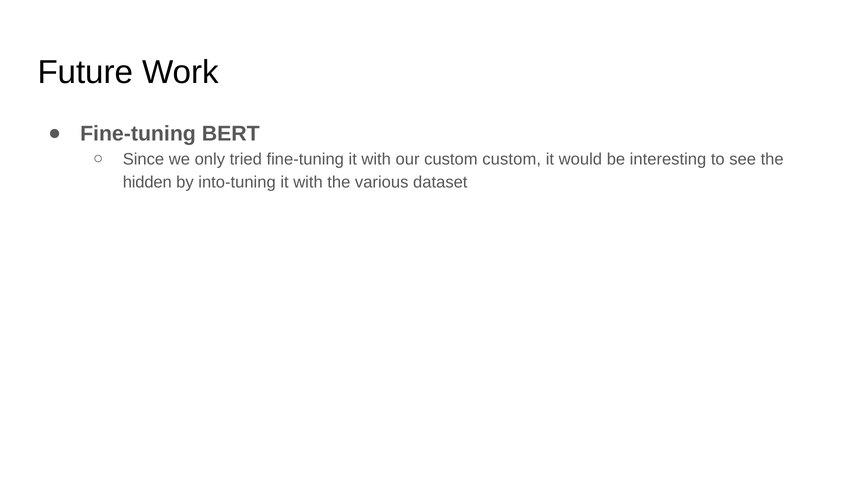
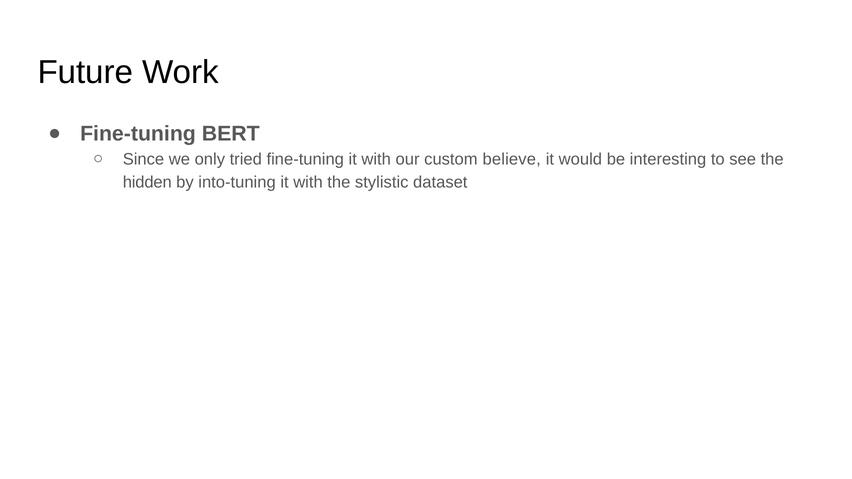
custom custom: custom -> believe
various: various -> stylistic
